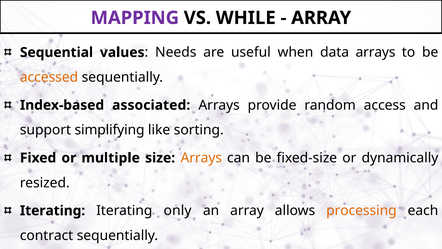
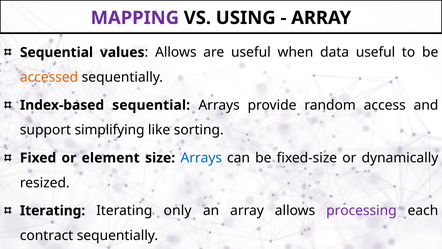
WHILE: WHILE -> USING
Needs at (176, 52): Needs -> Allows
data arrays: arrays -> useful
Index-based associated: associated -> sequential
multiple: multiple -> element
Arrays at (201, 158) colour: orange -> blue
processing colour: orange -> purple
